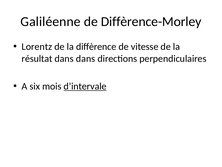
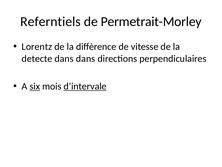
Galiléenne: Galiléenne -> Referntiels
Diffèrence-Morley: Diffèrence-Morley -> Permetrait-Morley
résultat: résultat -> detecte
six underline: none -> present
